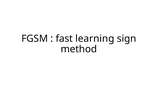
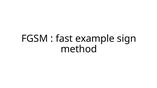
learning: learning -> example
